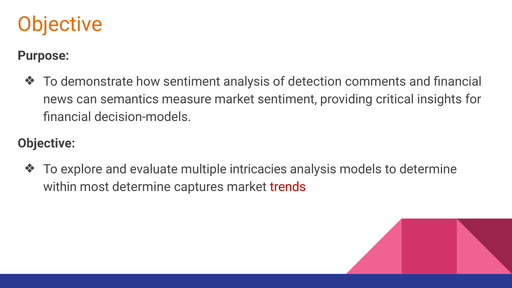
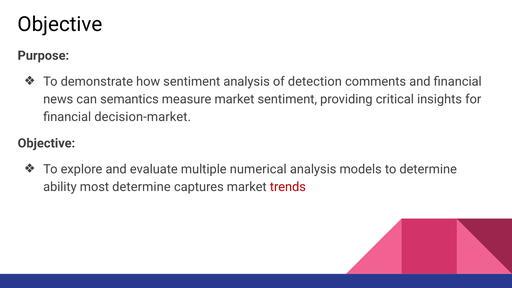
Objective at (60, 24) colour: orange -> black
decision-models: decision-models -> decision-market
intricacies: intricacies -> numerical
within: within -> ability
